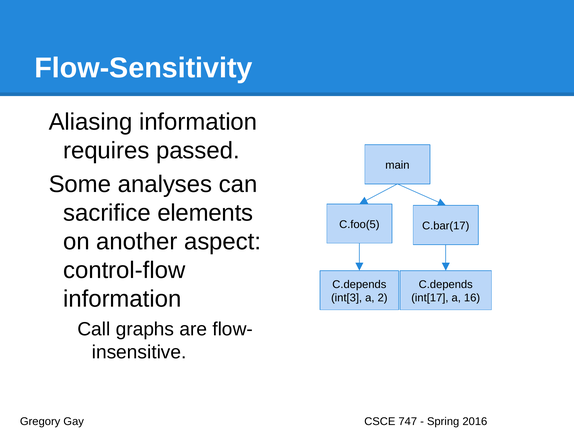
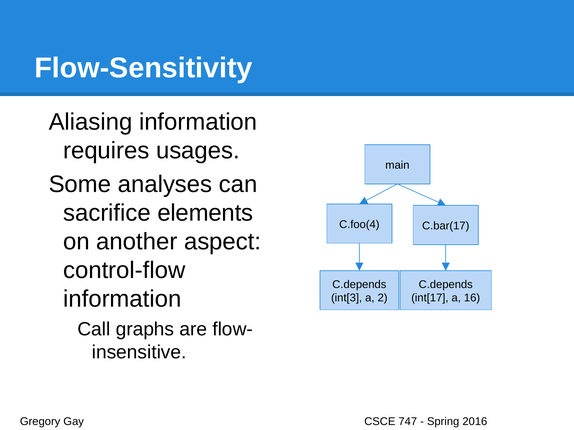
passed: passed -> usages
C.foo(5: C.foo(5 -> C.foo(4
